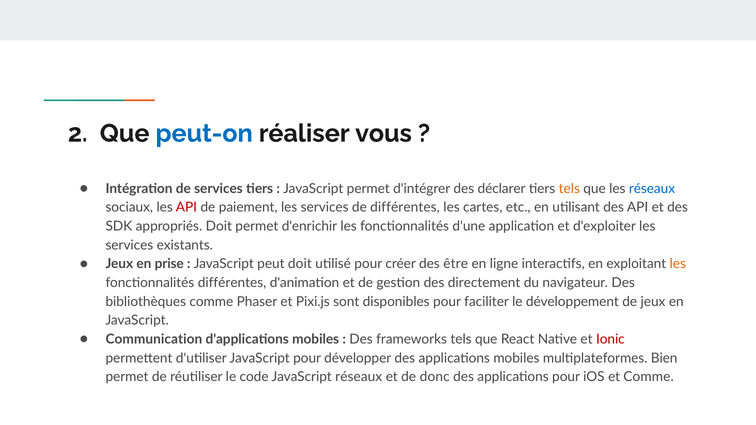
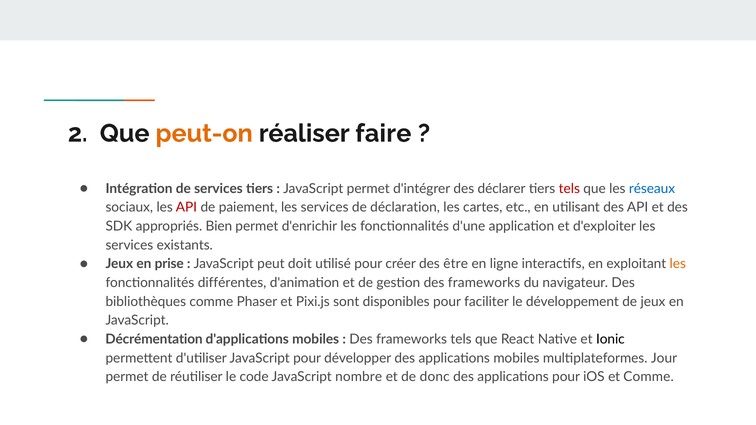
peut-on colour: blue -> orange
vous: vous -> faire
tels at (569, 189) colour: orange -> red
de différentes: différentes -> déclaration
appropriés Doit: Doit -> Bien
gestion des directement: directement -> frameworks
Communication: Communication -> Décrémentation
Ionic colour: red -> black
Bien: Bien -> Jour
JavaScript réseaux: réseaux -> nombre
